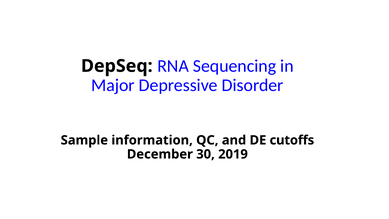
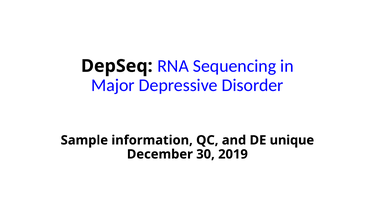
cutoffs: cutoffs -> unique
